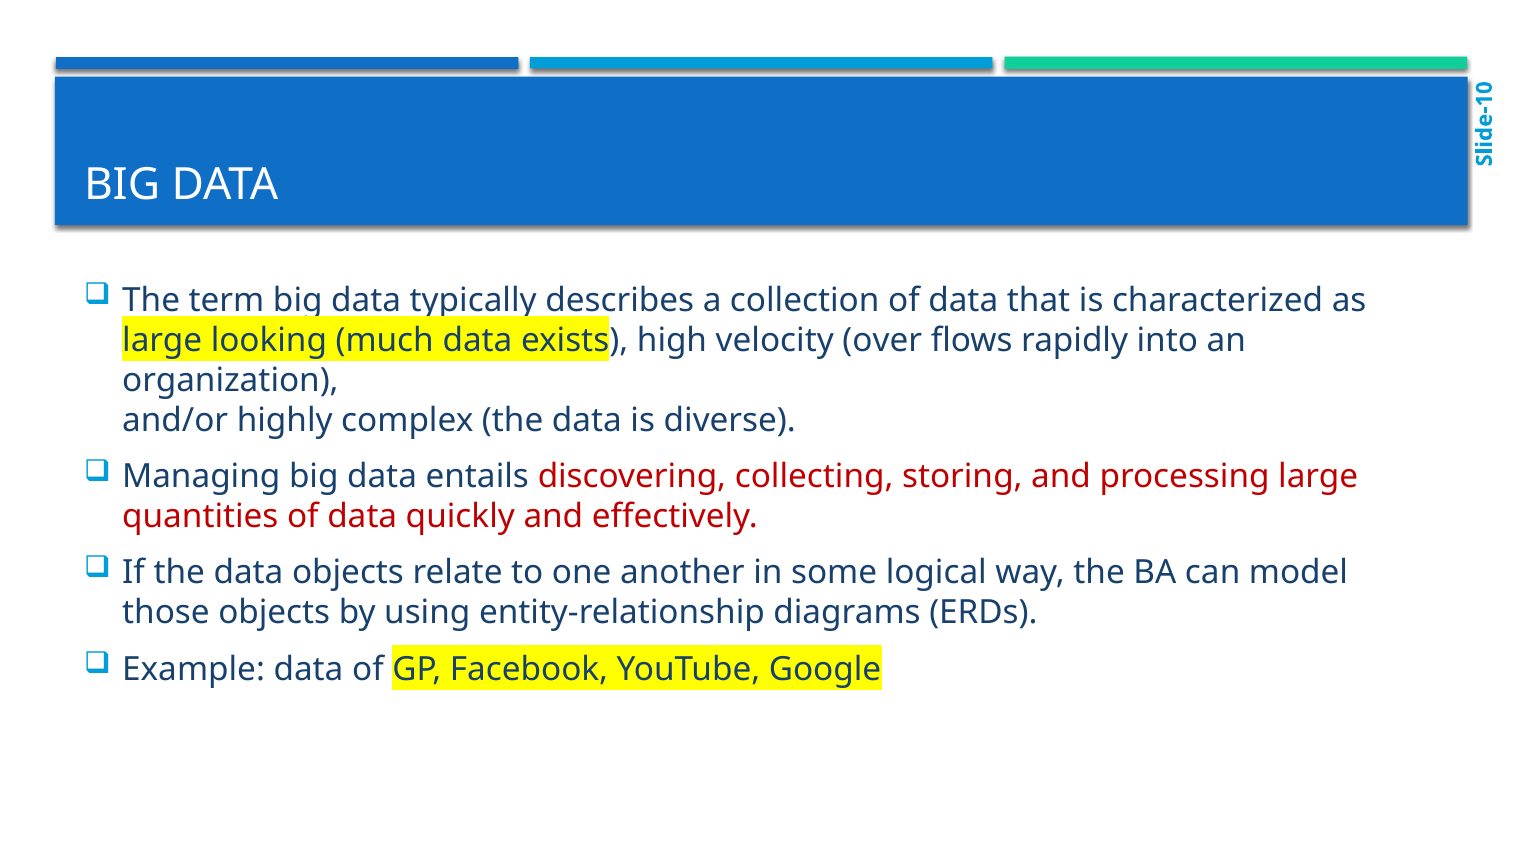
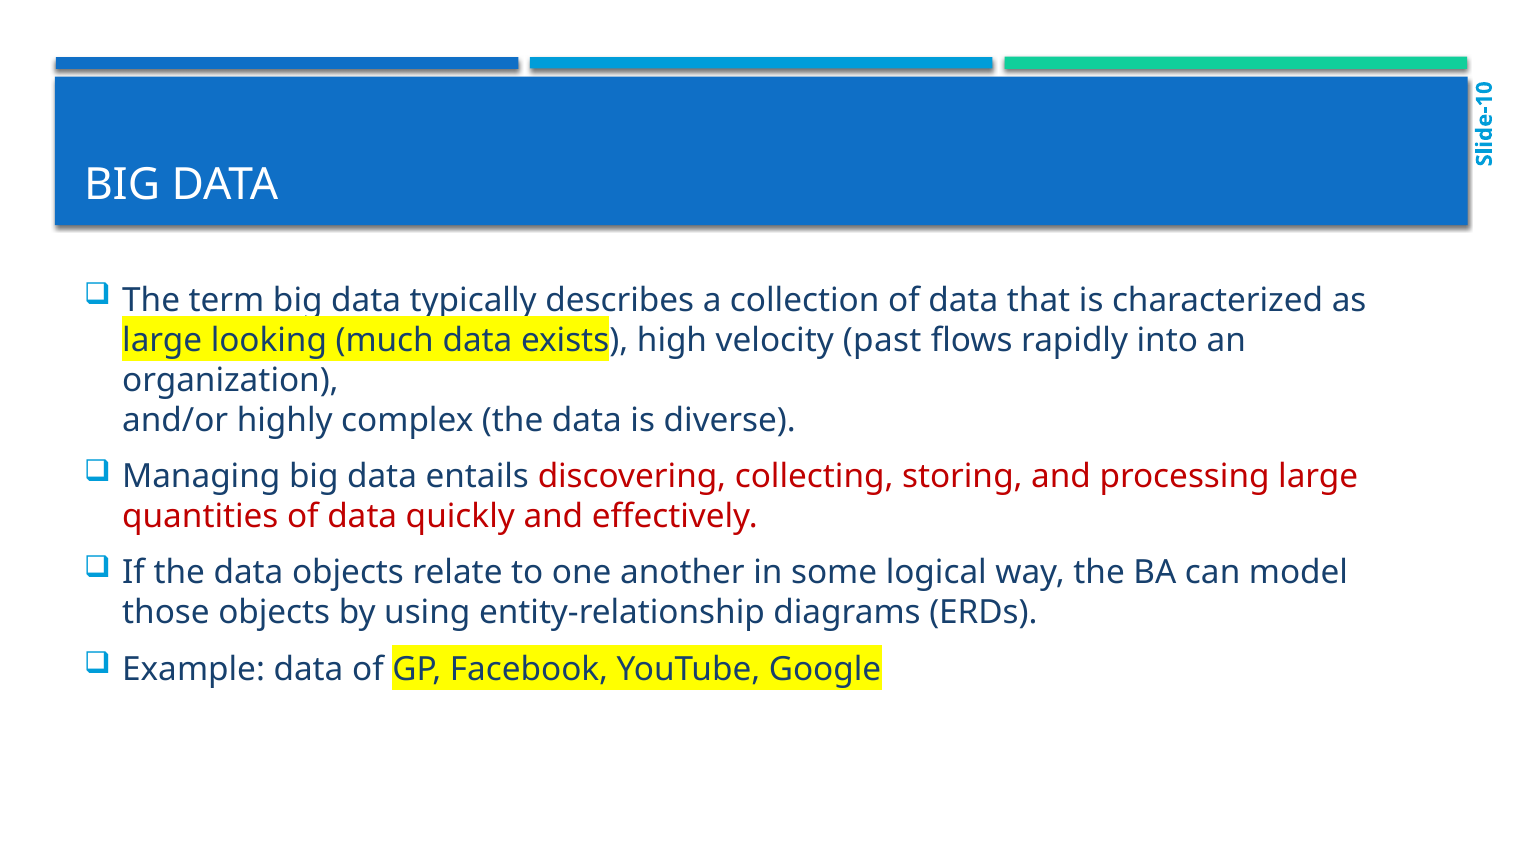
over: over -> past
